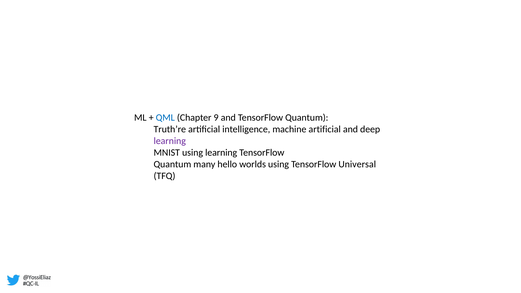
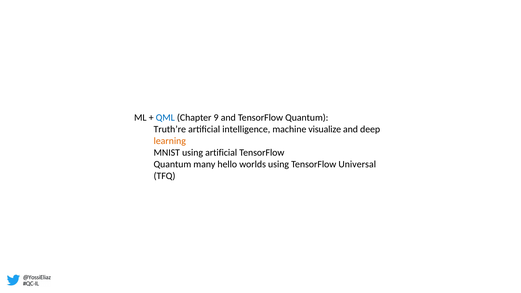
machine artificial: artificial -> visualize
learning at (170, 141) colour: purple -> orange
using learning: learning -> artificial
